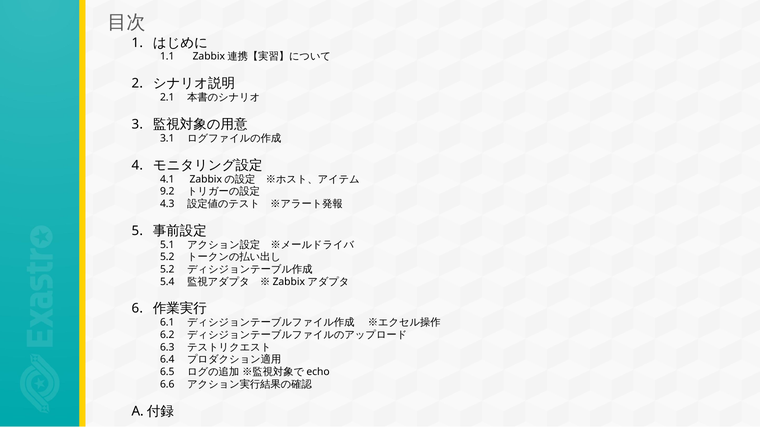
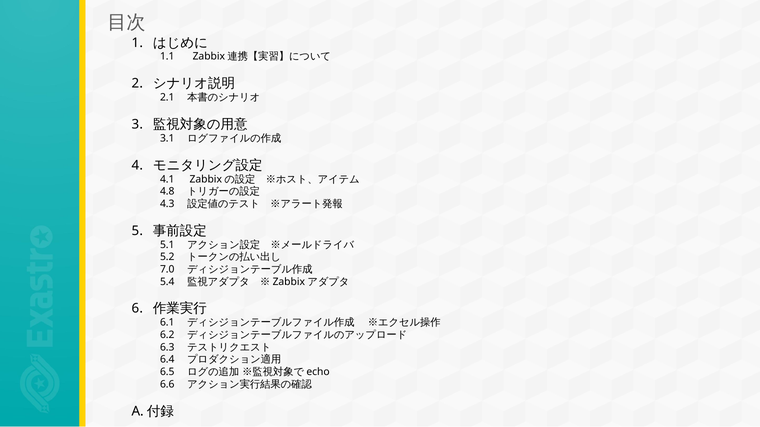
9.2: 9.2 -> 4.8
5.2 at (167, 270): 5.2 -> 7.0
